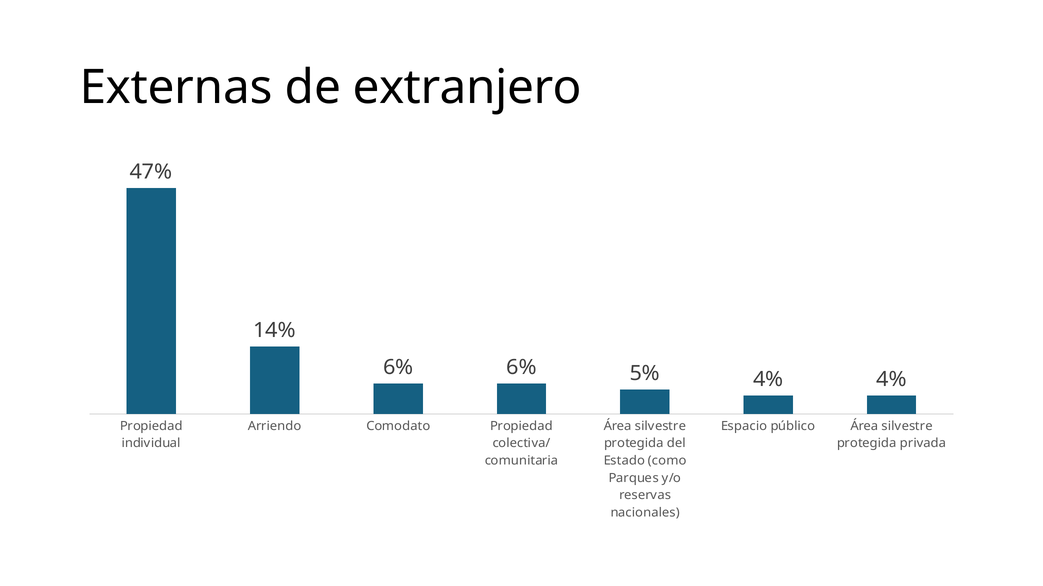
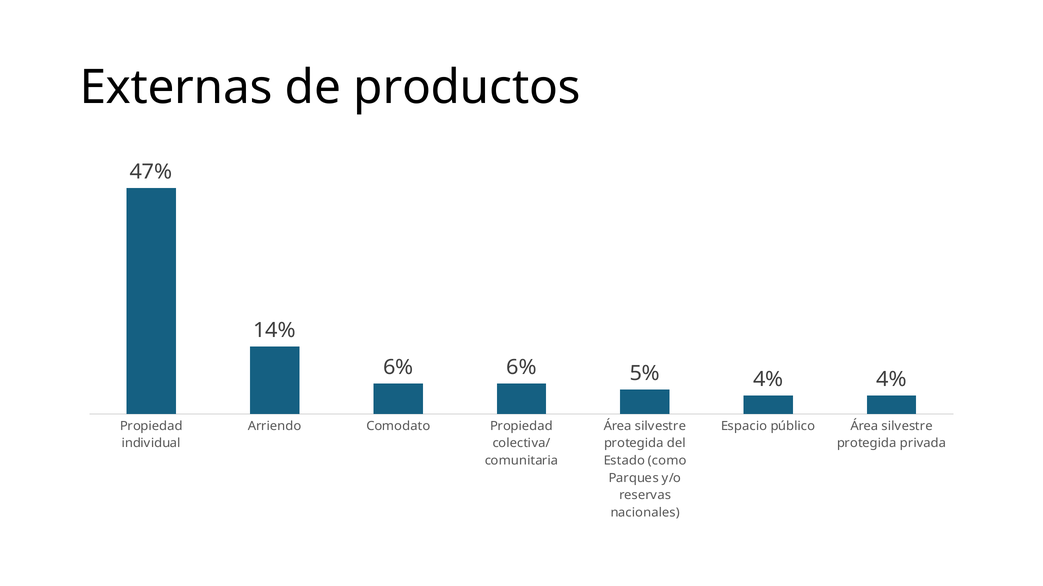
extranjero: extranjero -> productos
